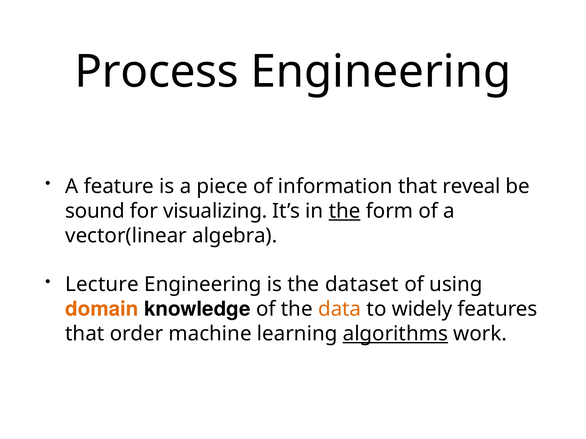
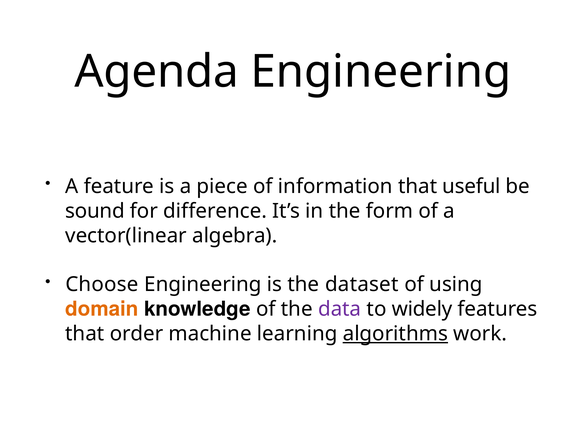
Process: Process -> Agenda
reveal: reveal -> useful
visualizing: visualizing -> difference
the at (345, 211) underline: present -> none
Lecture: Lecture -> Choose
data colour: orange -> purple
